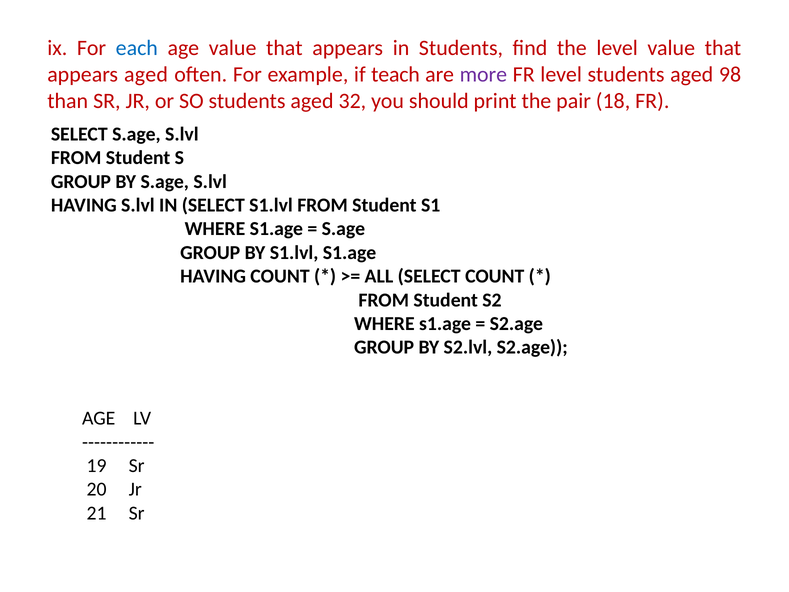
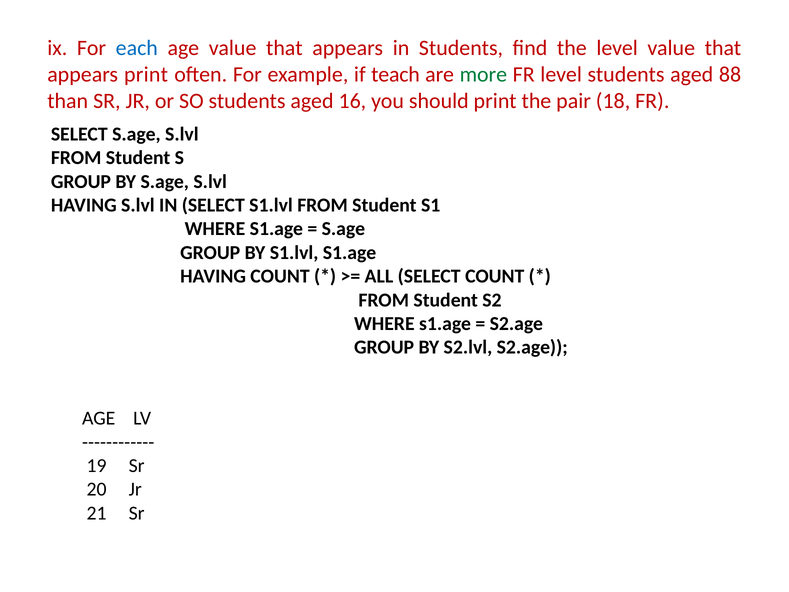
appears aged: aged -> print
more colour: purple -> green
98: 98 -> 88
32: 32 -> 16
